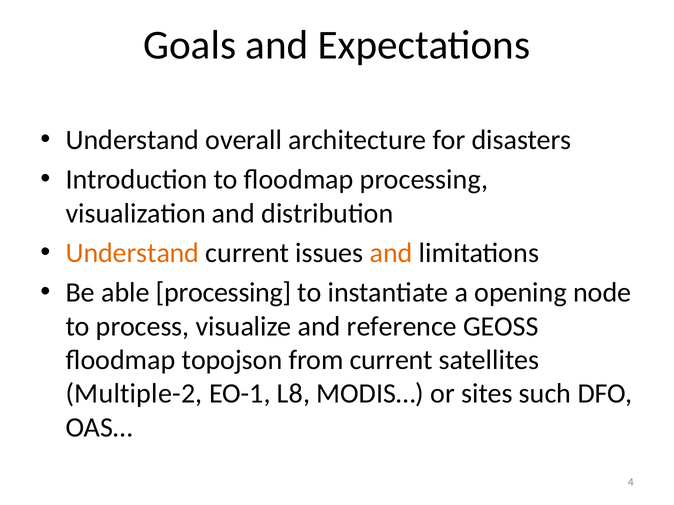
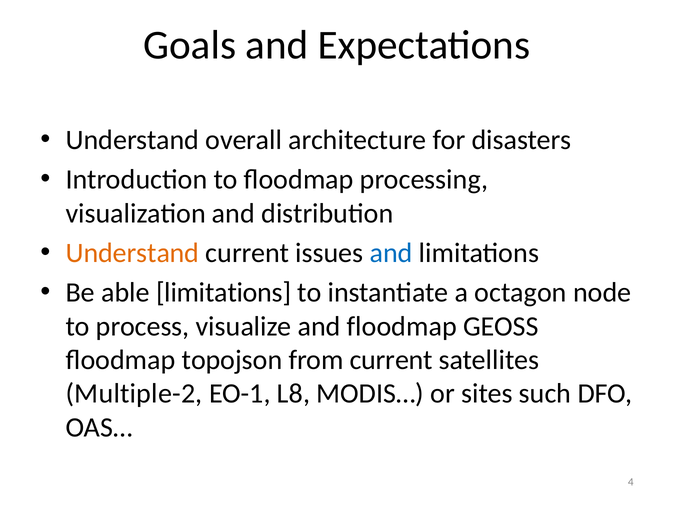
and at (391, 253) colour: orange -> blue
able processing: processing -> limitations
opening: opening -> octagon
and reference: reference -> floodmap
